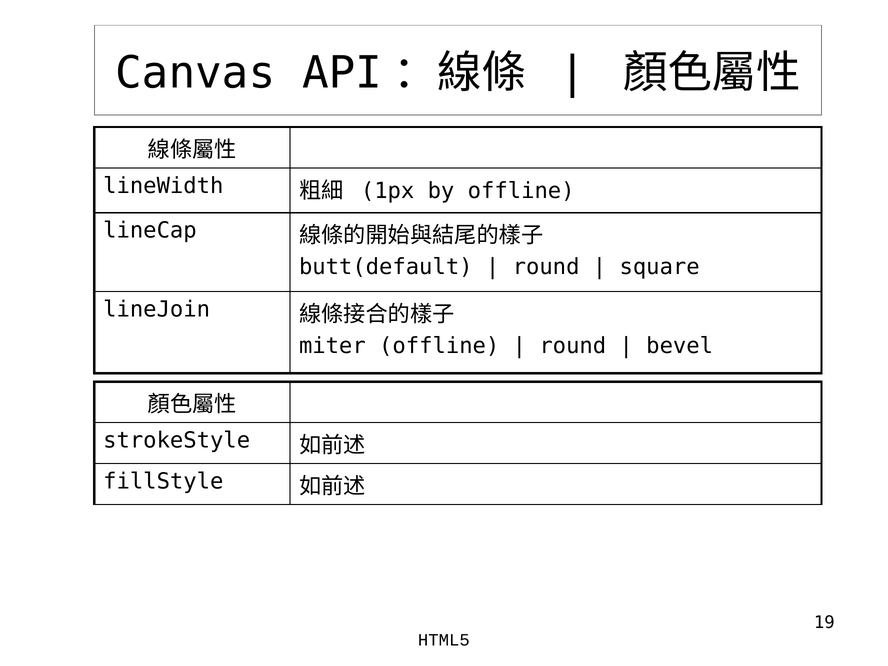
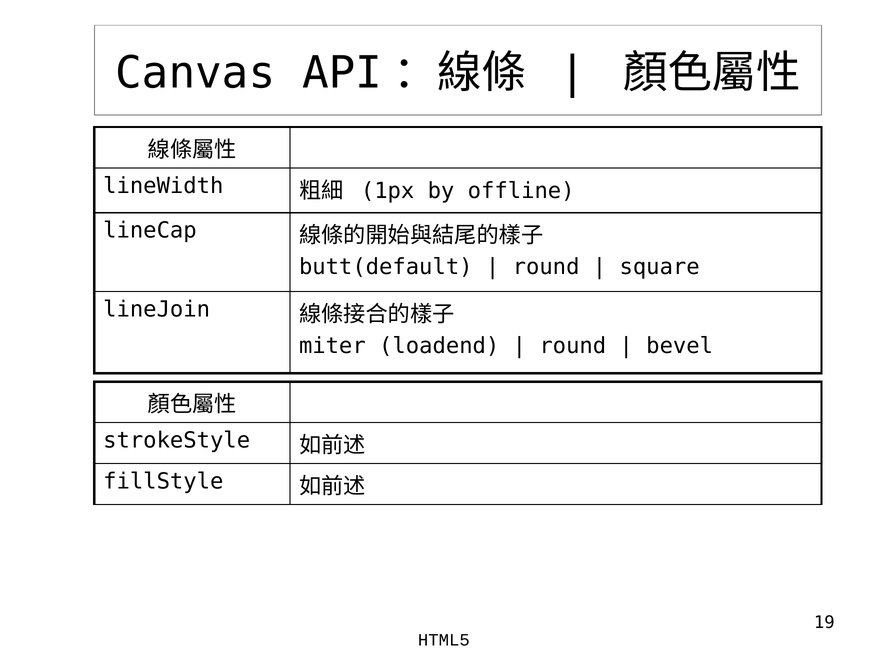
miter offline: offline -> loadend
